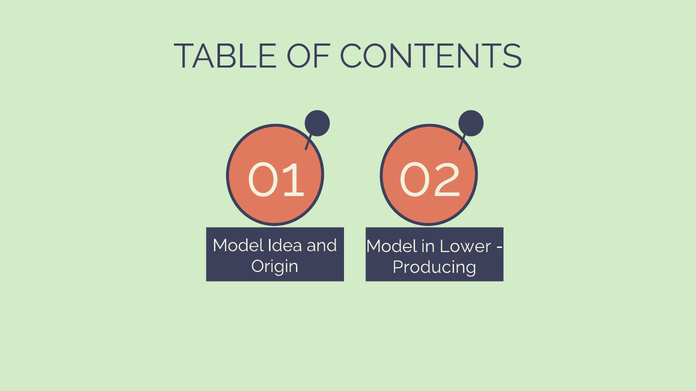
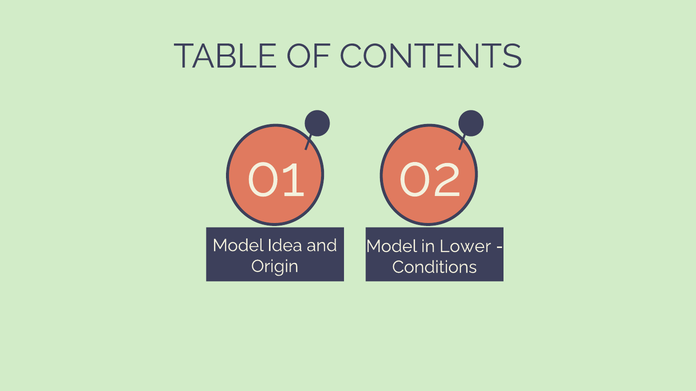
Producing: Producing -> Conditions
